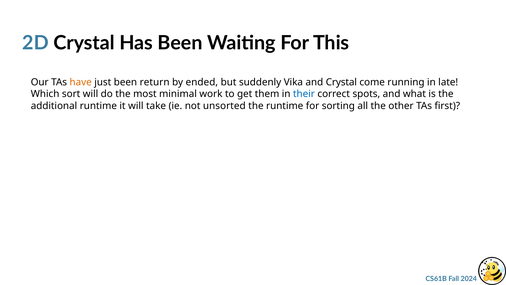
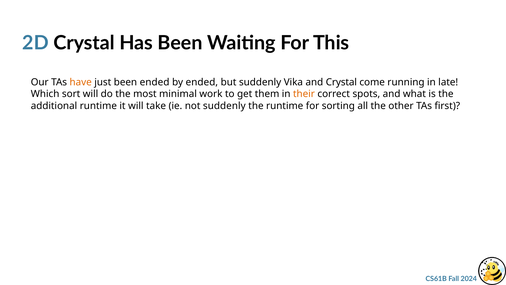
been return: return -> ended
their colour: blue -> orange
not unsorted: unsorted -> suddenly
